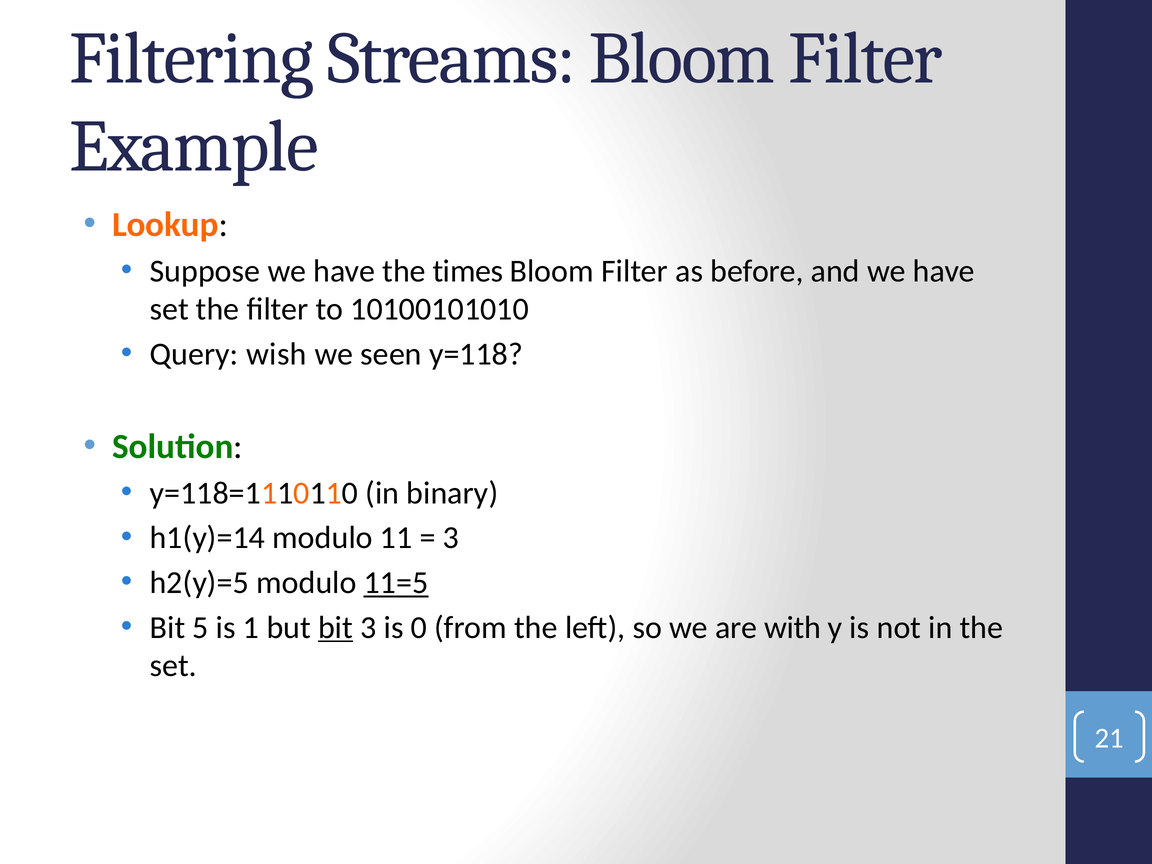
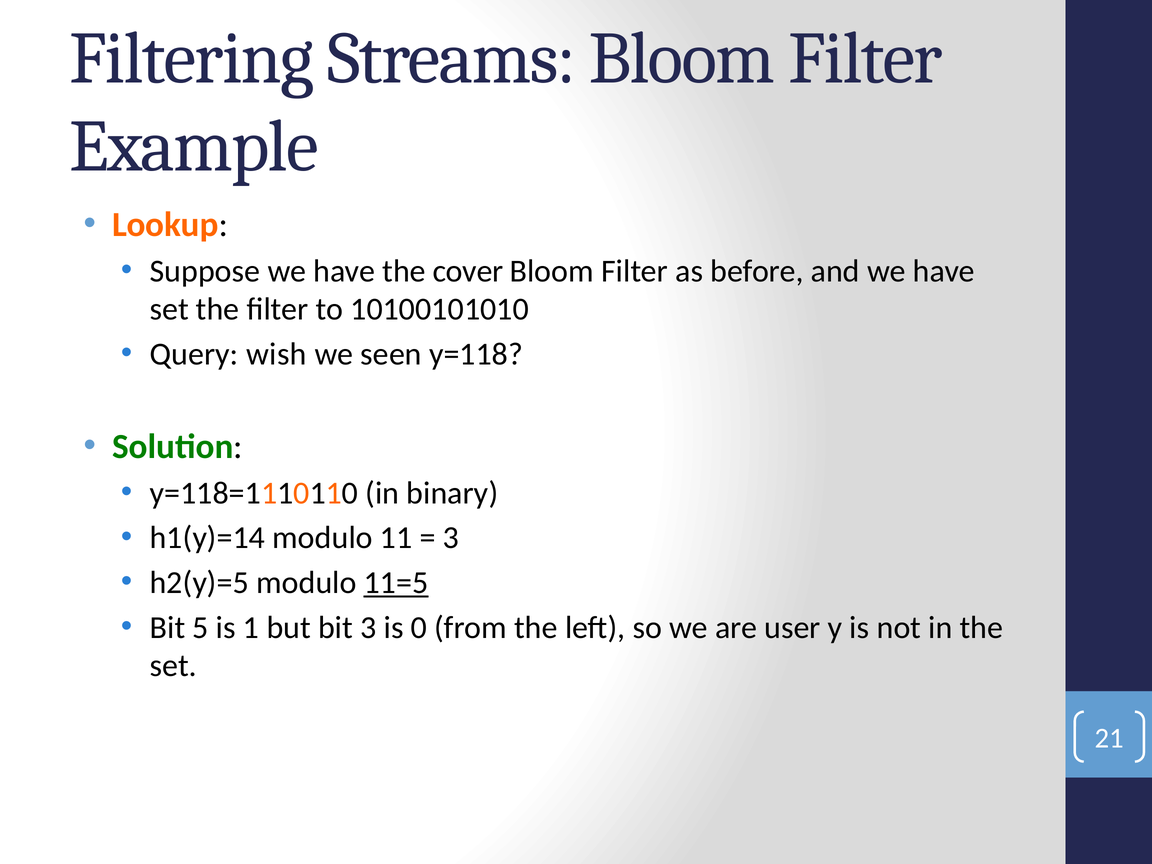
times: times -> cover
bit at (336, 627) underline: present -> none
with: with -> user
